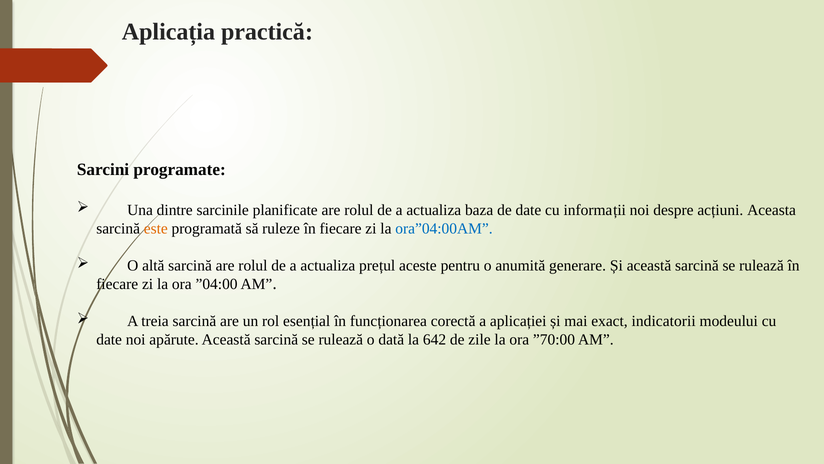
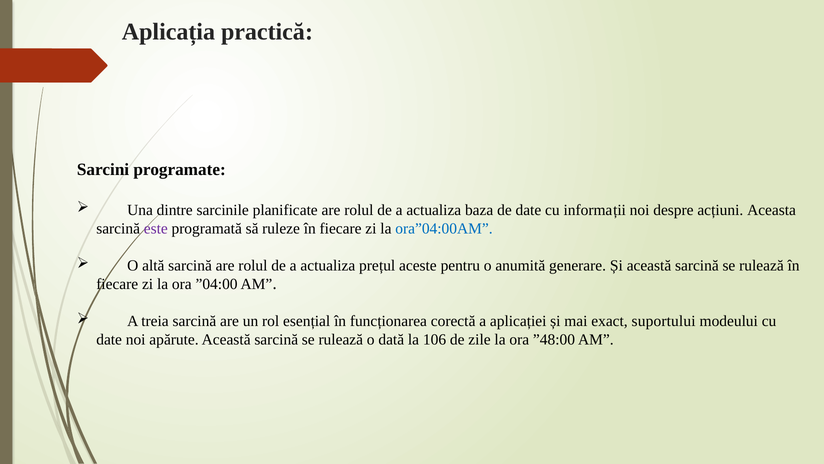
este colour: orange -> purple
indicatorii: indicatorii -> suportului
642: 642 -> 106
”70:00: ”70:00 -> ”48:00
